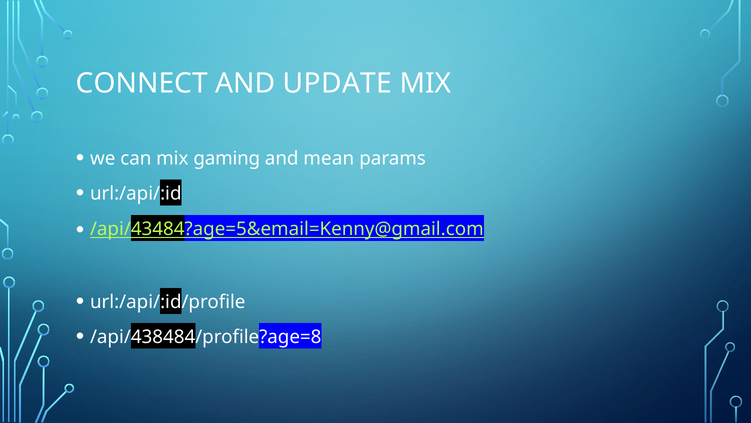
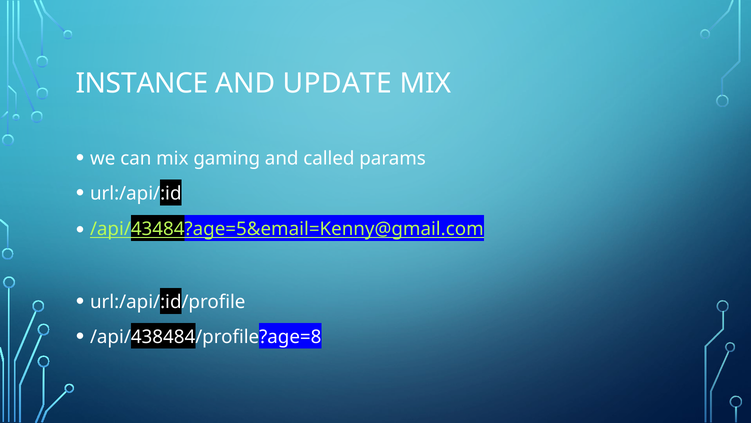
CONNECT: CONNECT -> INSTANCE
mean: mean -> called
